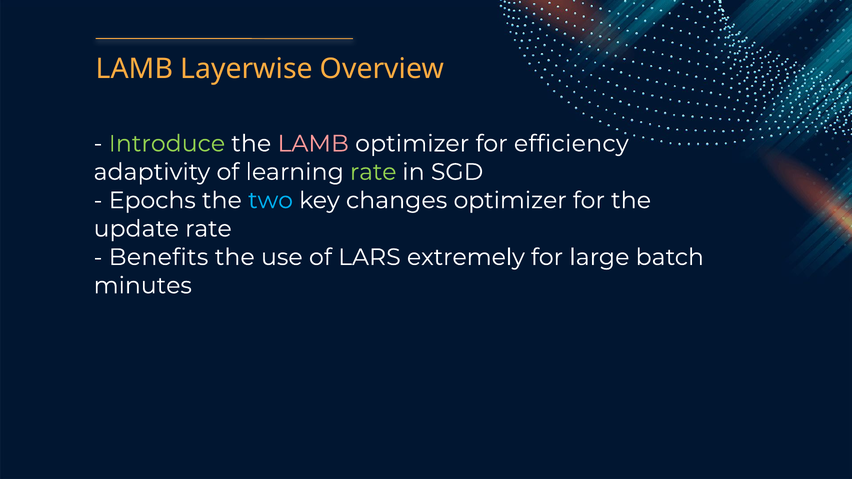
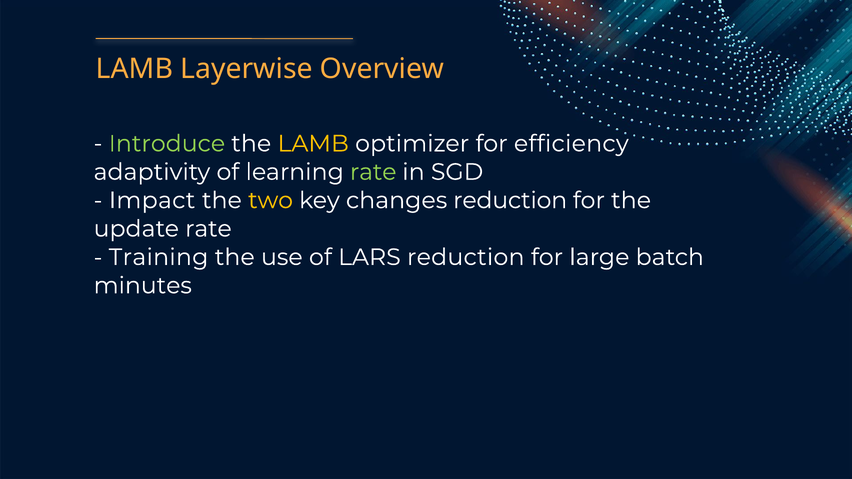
LAMB at (313, 144) colour: pink -> yellow
Epochs: Epochs -> Impact
two colour: light blue -> yellow
changes optimizer: optimizer -> reduction
Benefits: Benefits -> Training
LARS extremely: extremely -> reduction
